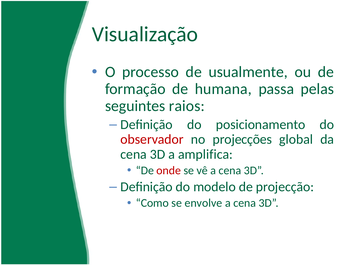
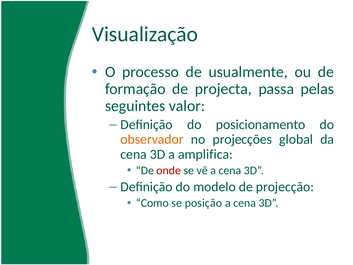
humana: humana -> projecta
raios: raios -> valor
observador colour: red -> orange
envolve: envolve -> posição
